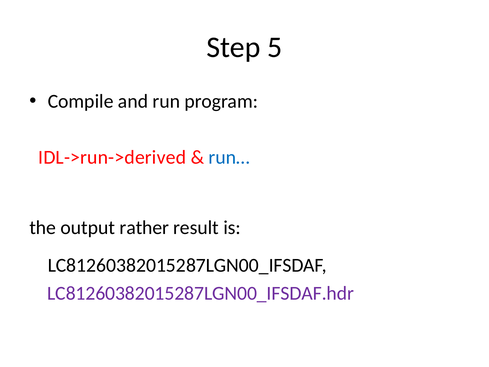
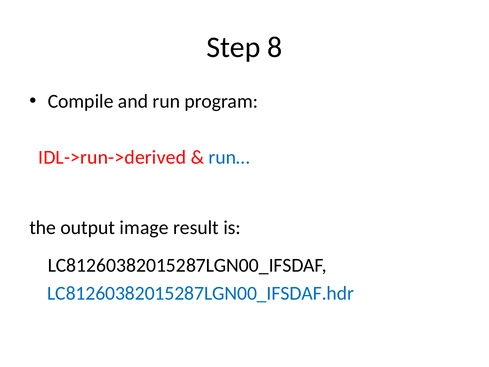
5: 5 -> 8
rather: rather -> image
LC81260382015287LGN00_IFSDAF.hdr colour: purple -> blue
